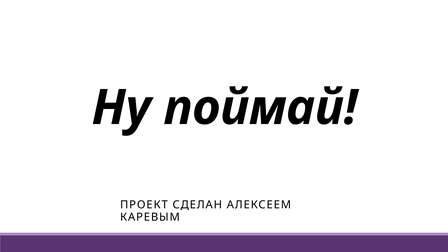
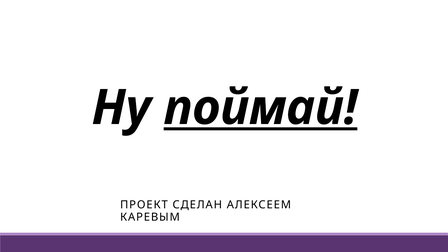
поймай underline: none -> present
